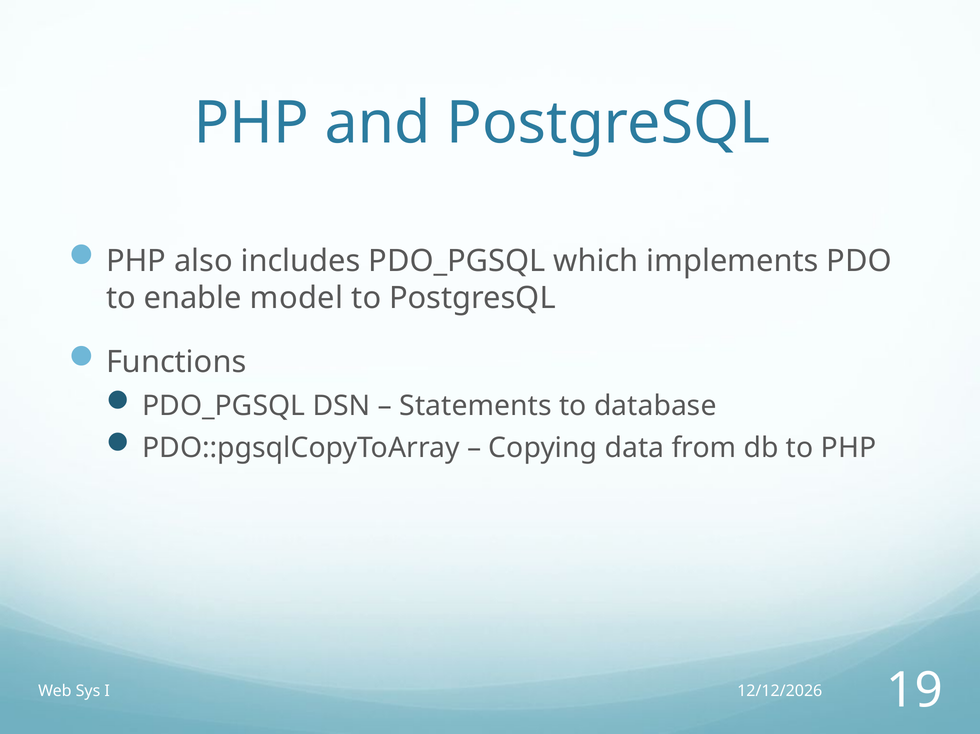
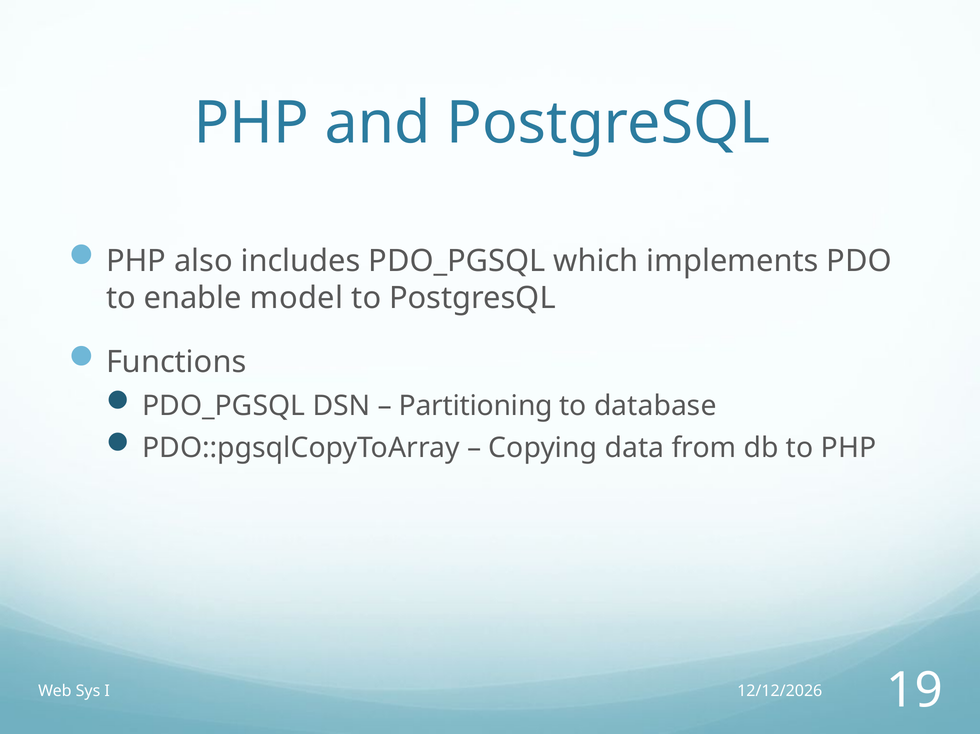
Statements: Statements -> Partitioning
